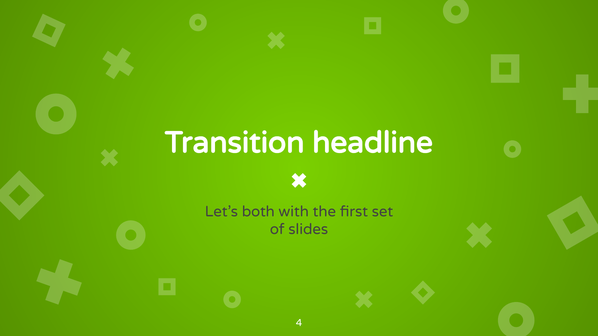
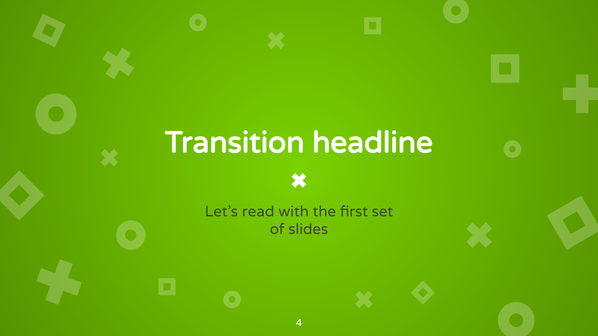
both: both -> read
